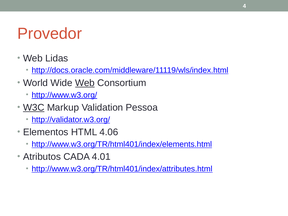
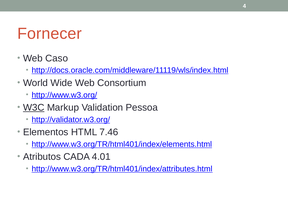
Provedor: Provedor -> Fornecer
Lidas: Lidas -> Caso
Web at (85, 83) underline: present -> none
4.06: 4.06 -> 7.46
